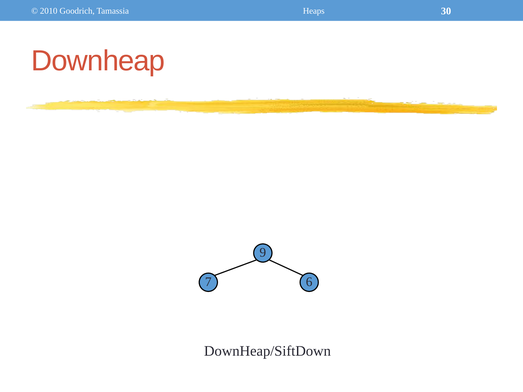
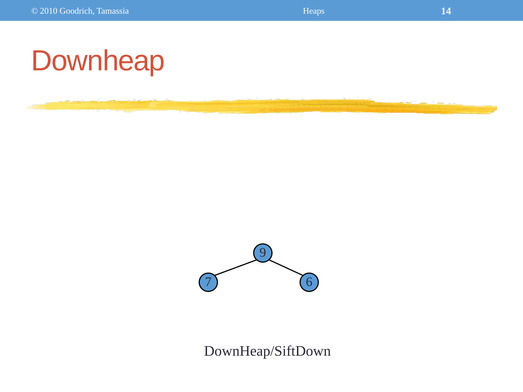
30: 30 -> 14
